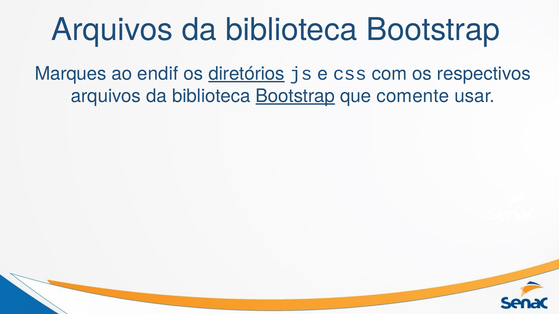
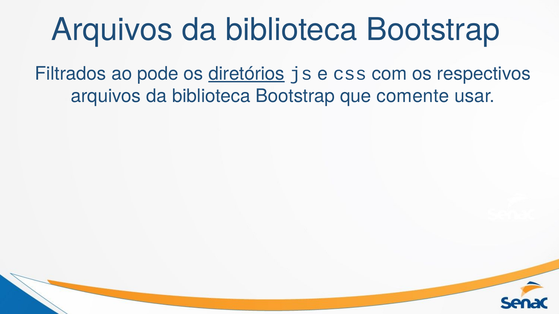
Marques: Marques -> Filtrados
endif: endif -> pode
Bootstrap at (295, 96) underline: present -> none
